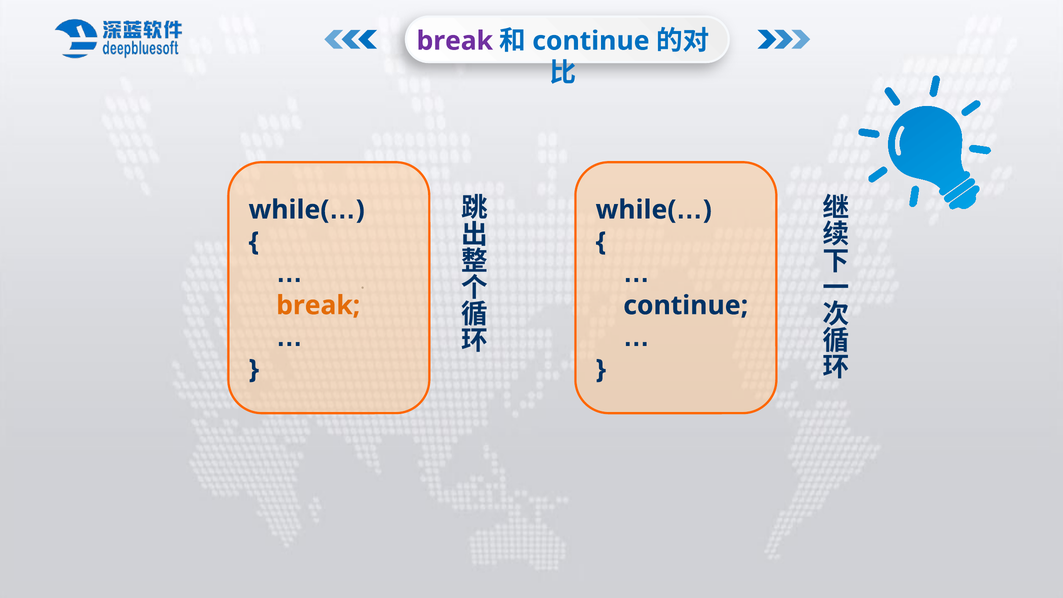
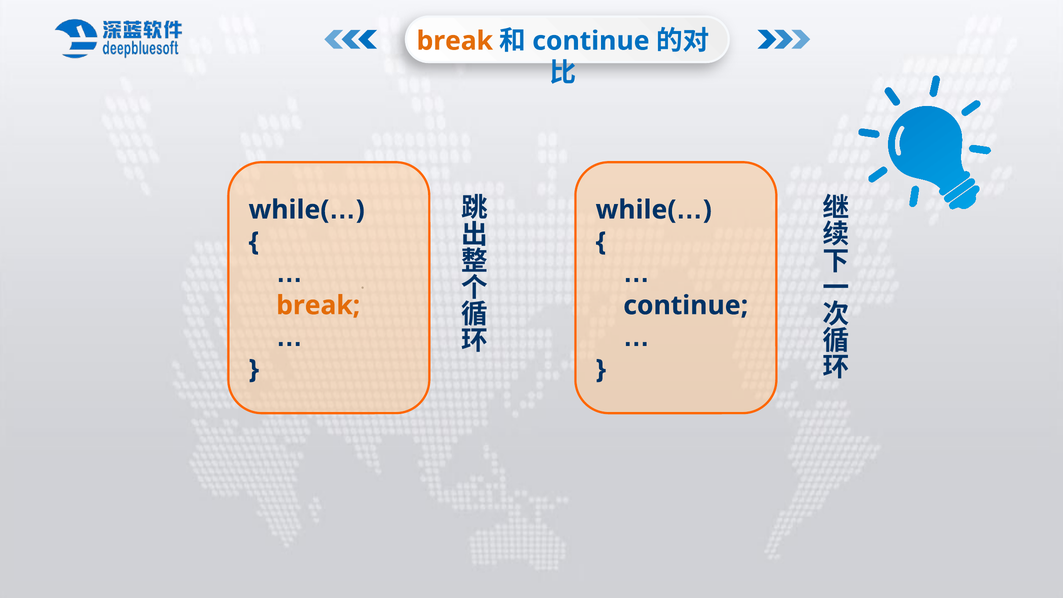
break at (455, 41) colour: purple -> orange
